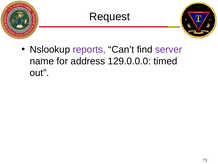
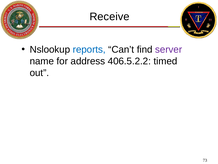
Request: Request -> Receive
reports colour: purple -> blue
129.0.0.0: 129.0.0.0 -> 406.5.2.2
